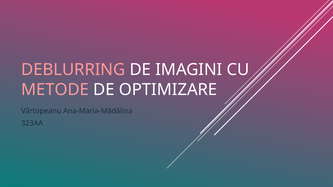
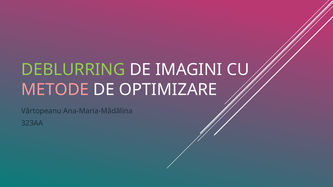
DEBLURRING colour: pink -> light green
